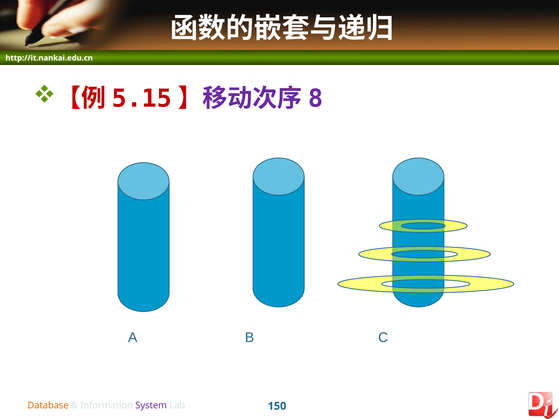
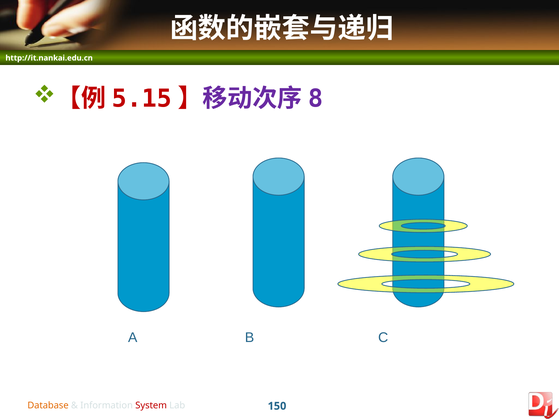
System colour: purple -> red
